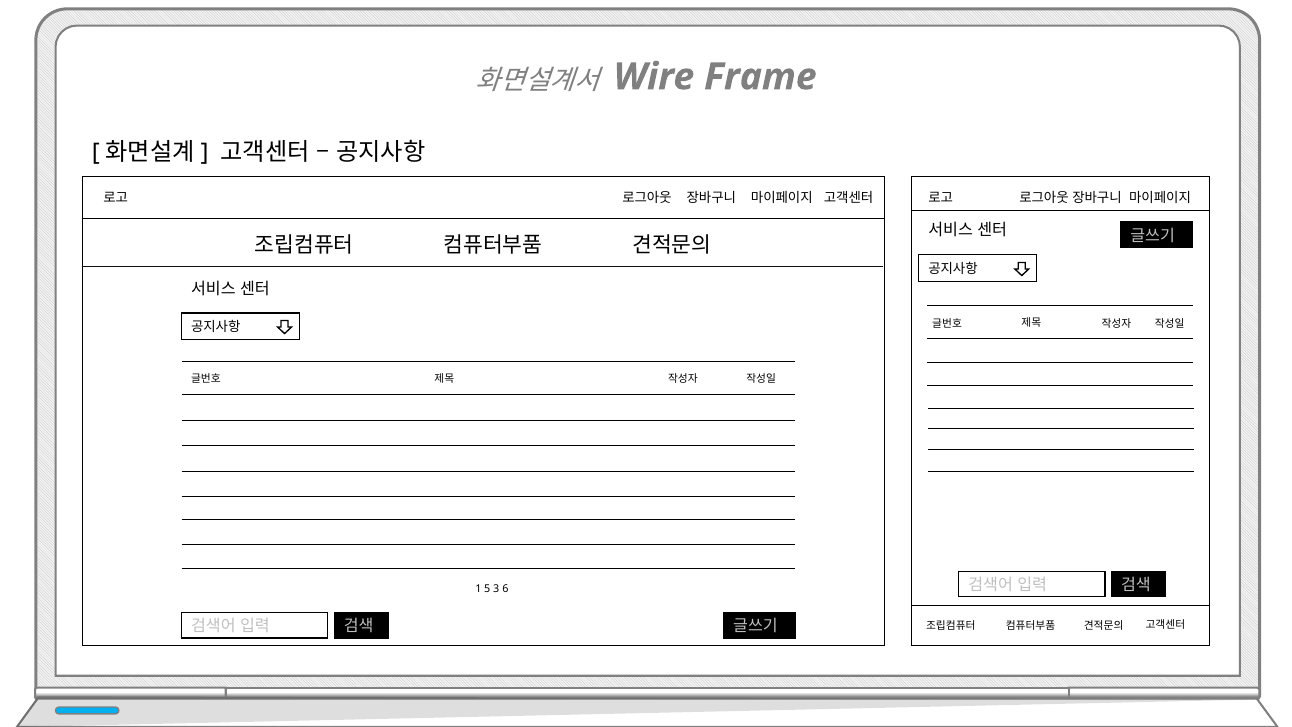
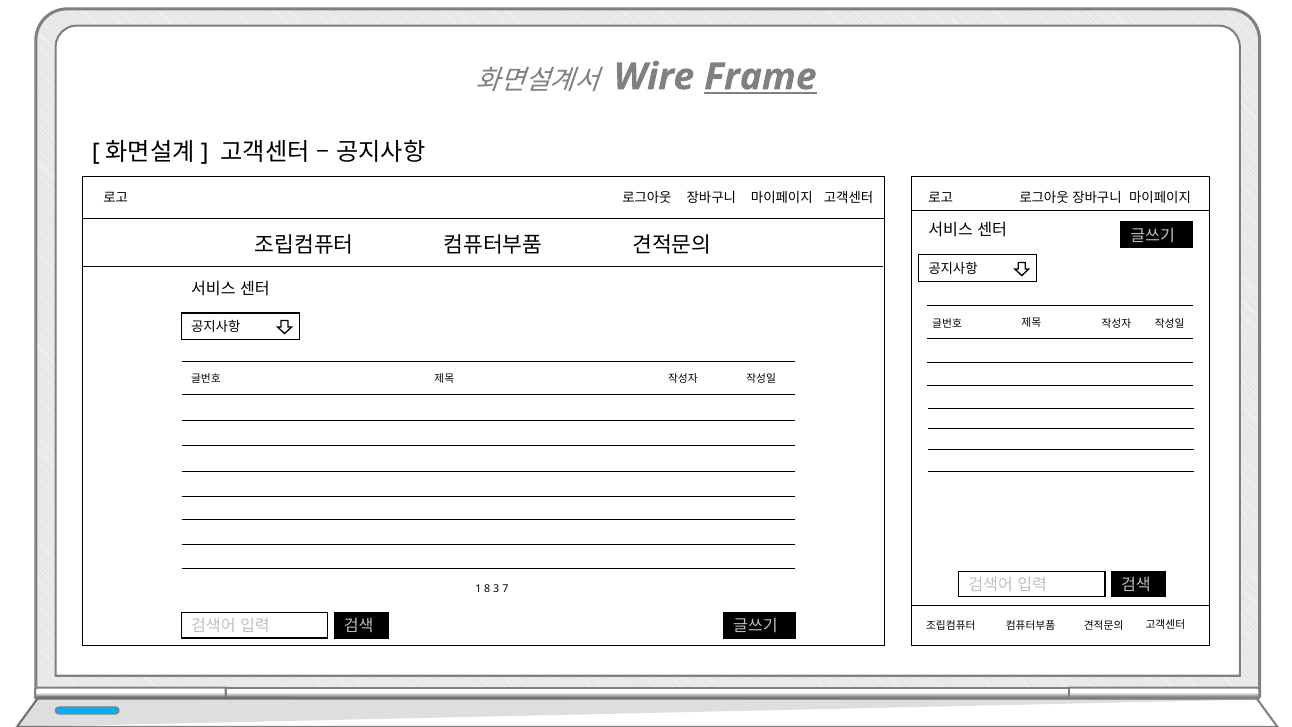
Frame underline: none -> present
5: 5 -> 8
6: 6 -> 7
